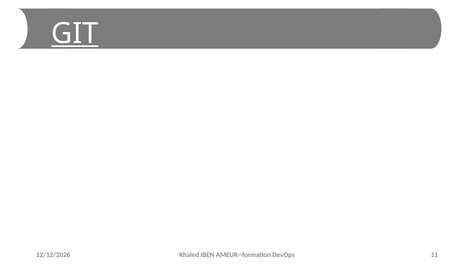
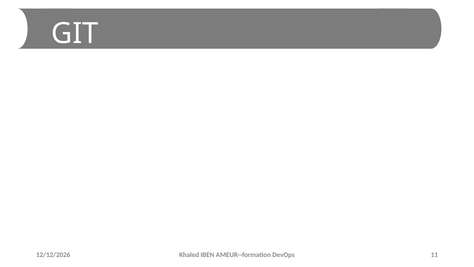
GIT underline: present -> none
